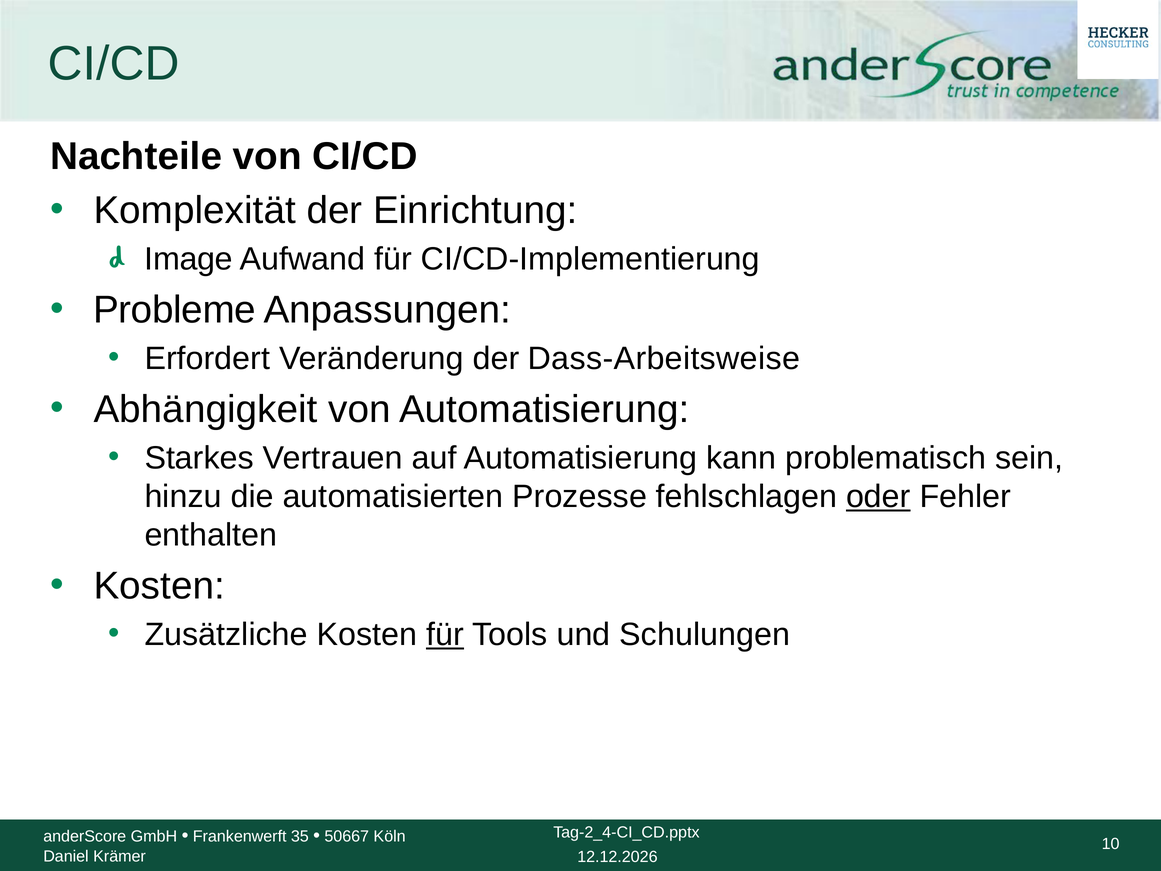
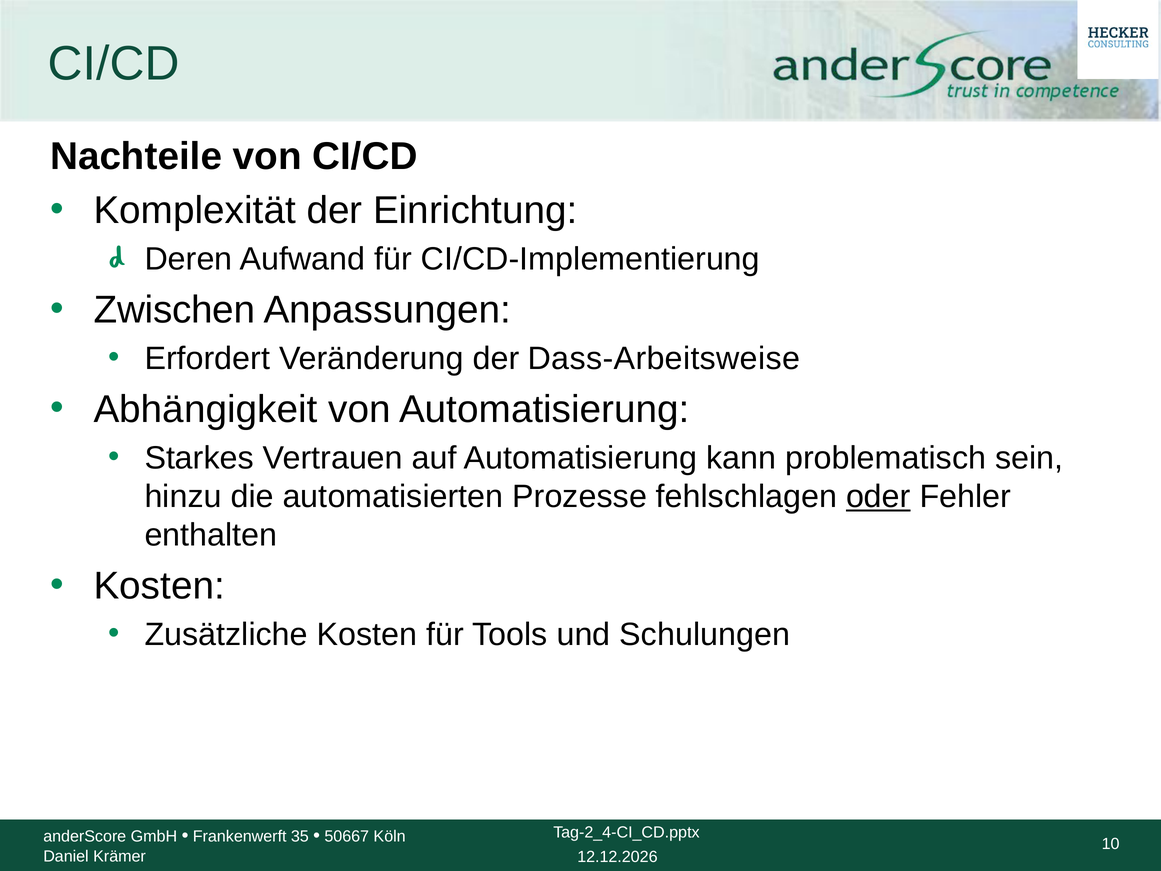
Image: Image -> Deren
Probleme: Probleme -> Zwischen
für at (445, 634) underline: present -> none
